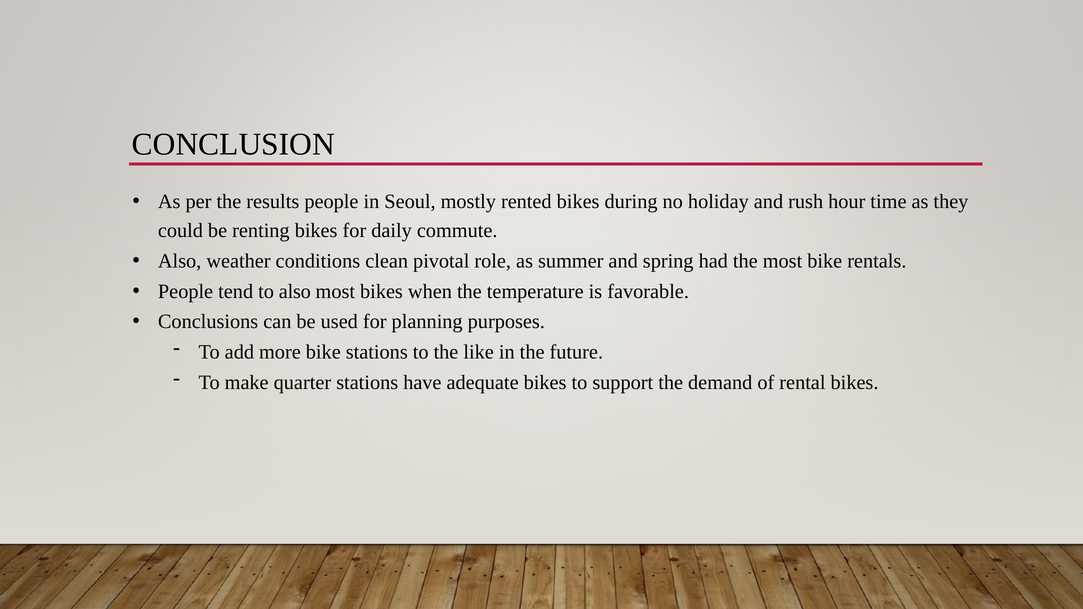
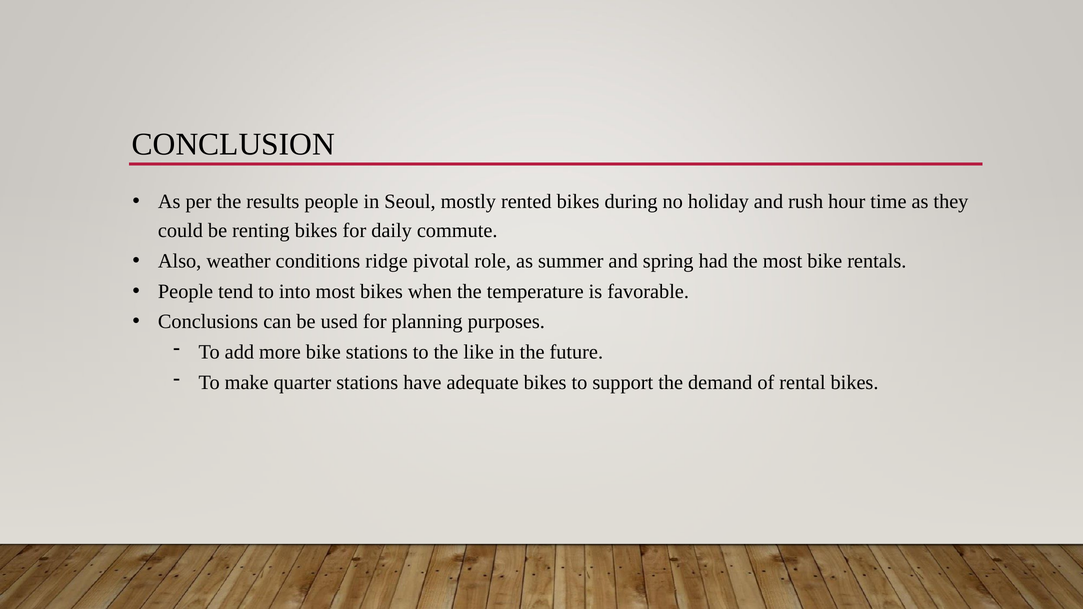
clean: clean -> ridge
to also: also -> into
